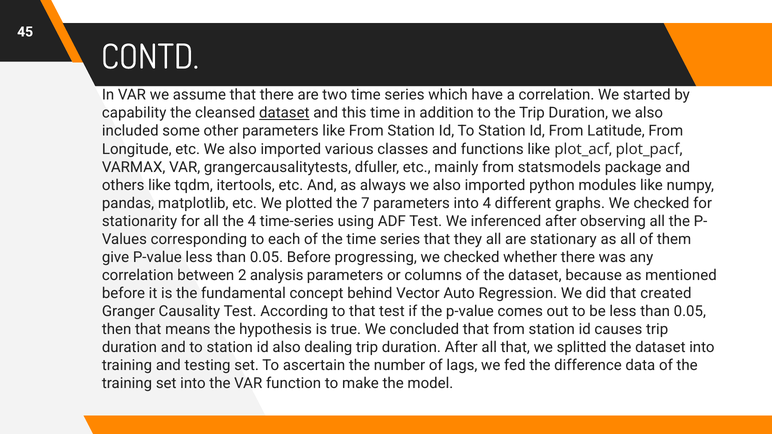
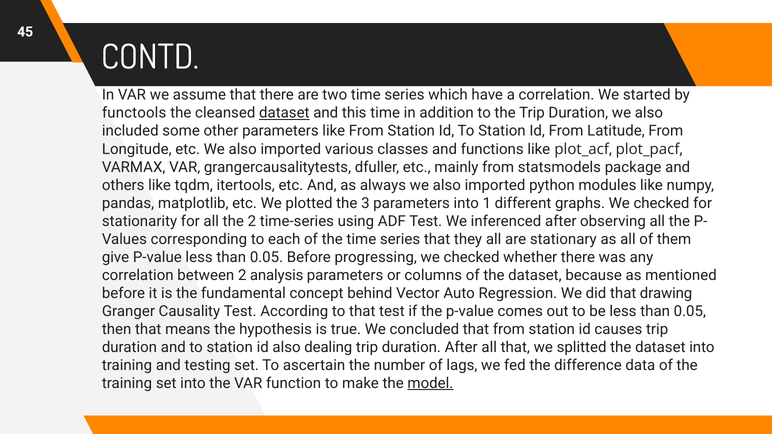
capability: capability -> functools
7: 7 -> 3
into 4: 4 -> 1
the 4: 4 -> 2
created: created -> drawing
model underline: none -> present
